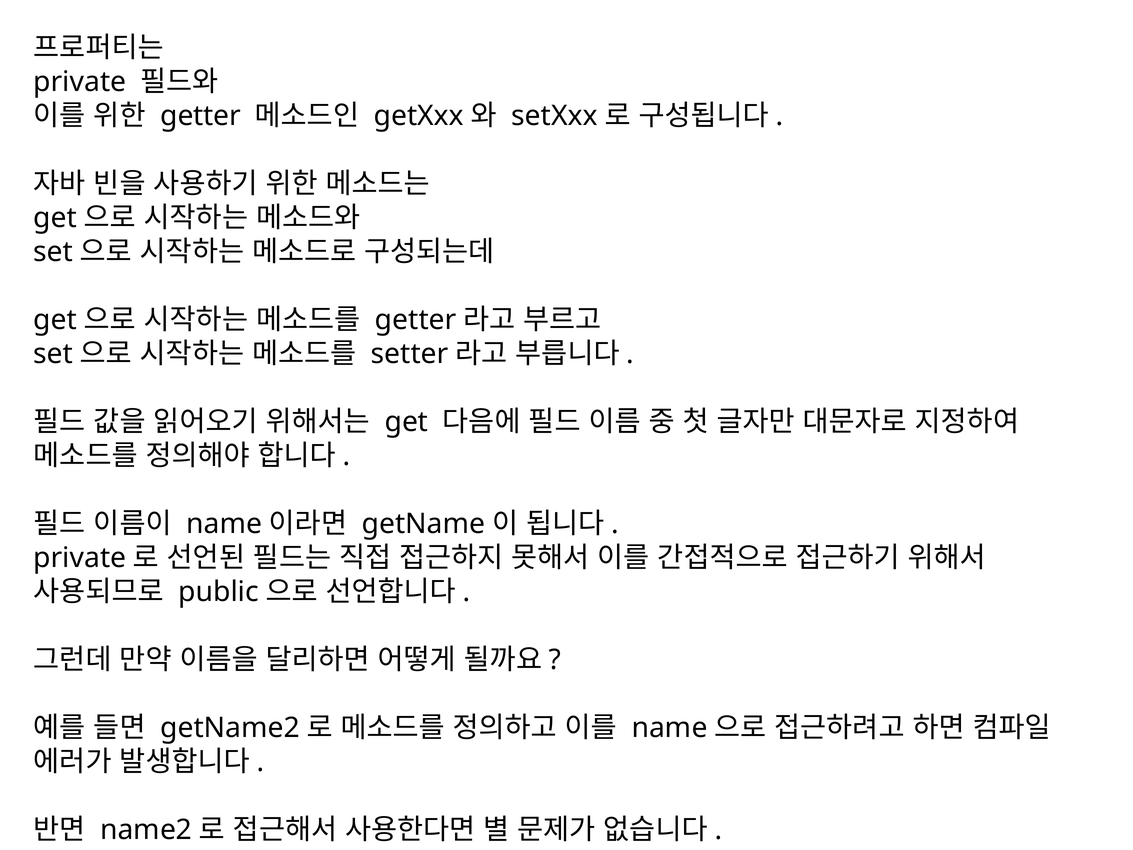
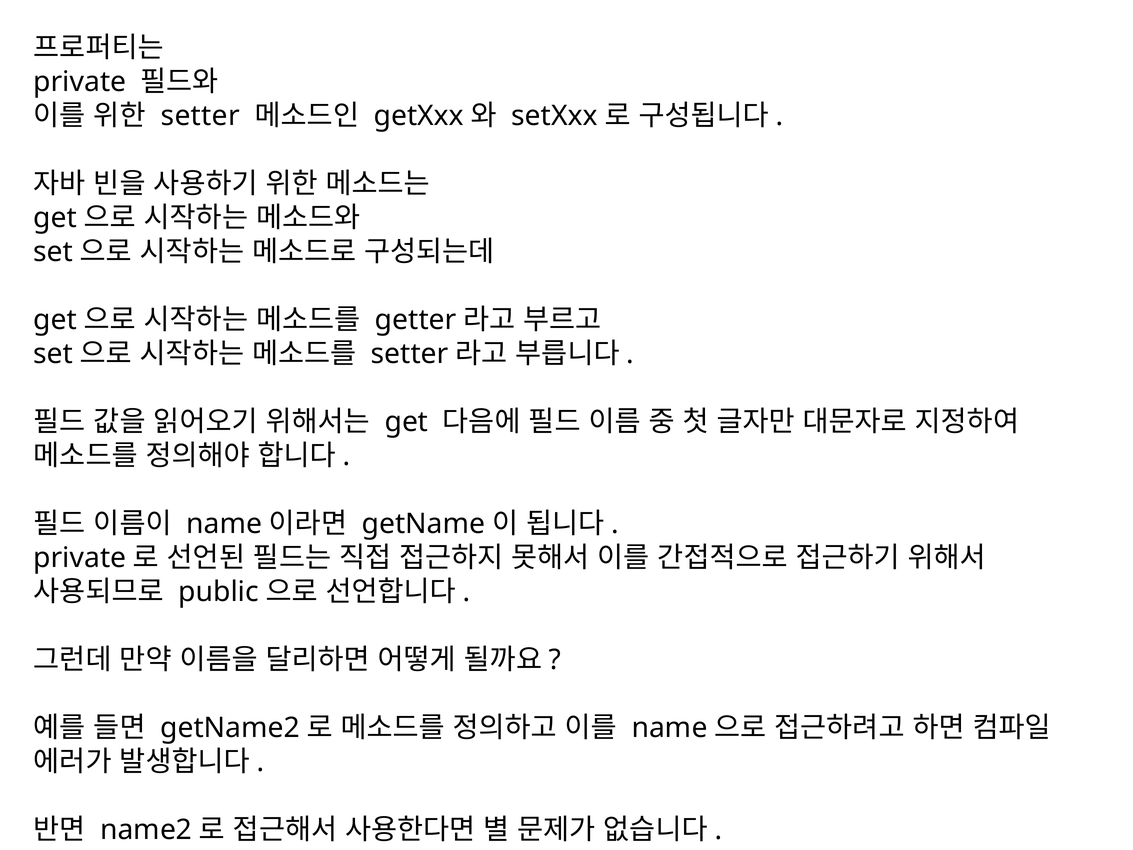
getter: getter -> setter
